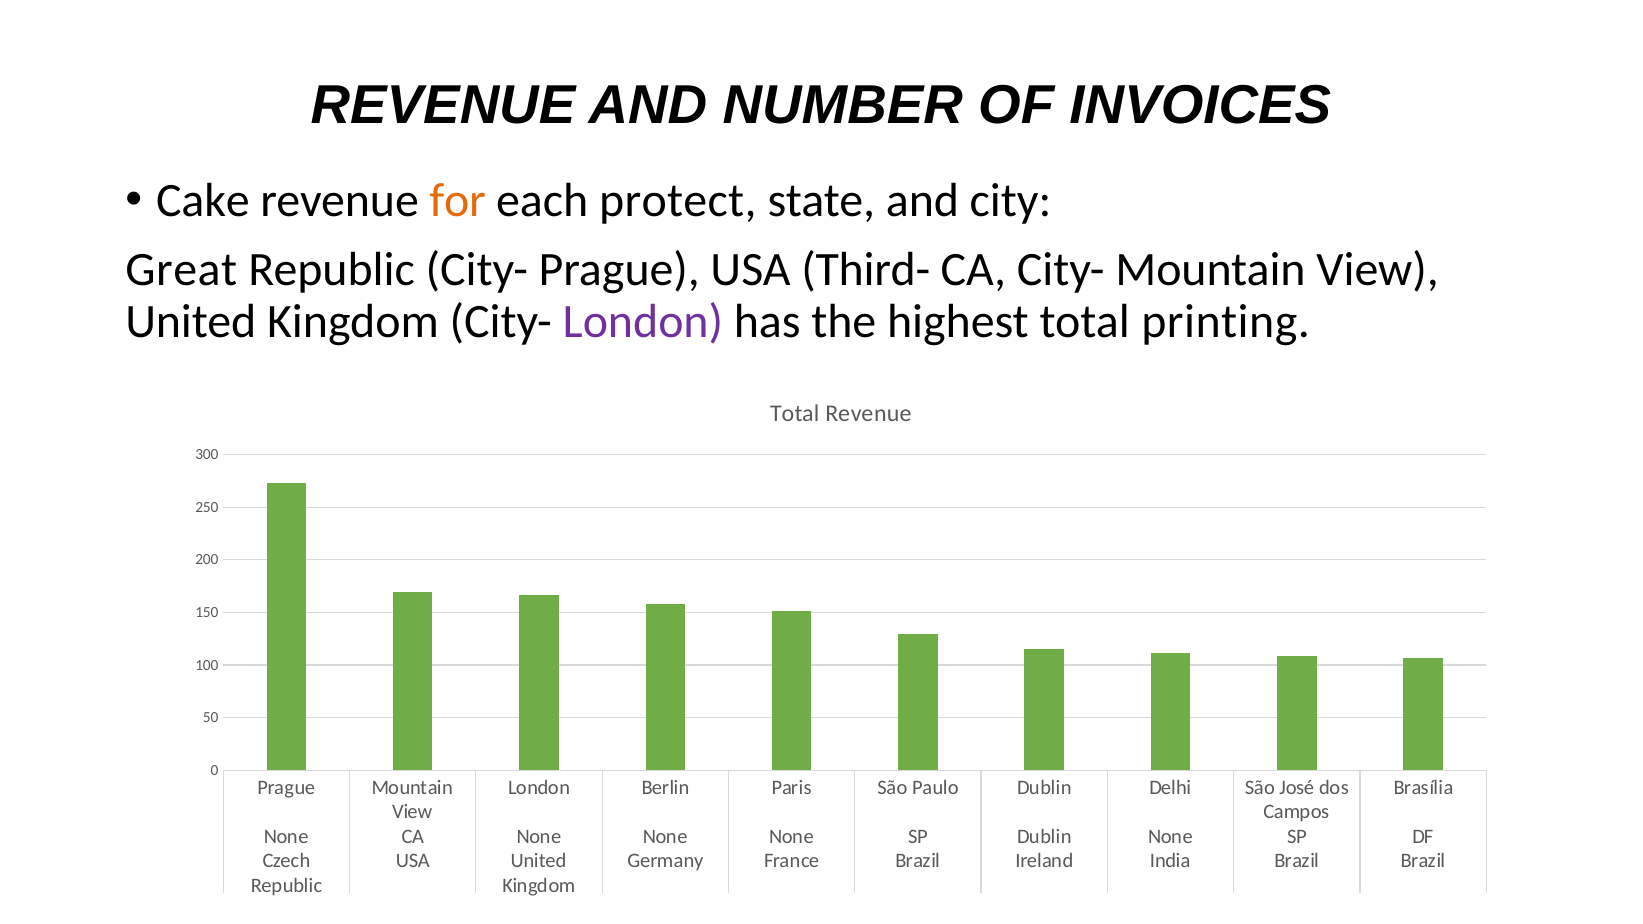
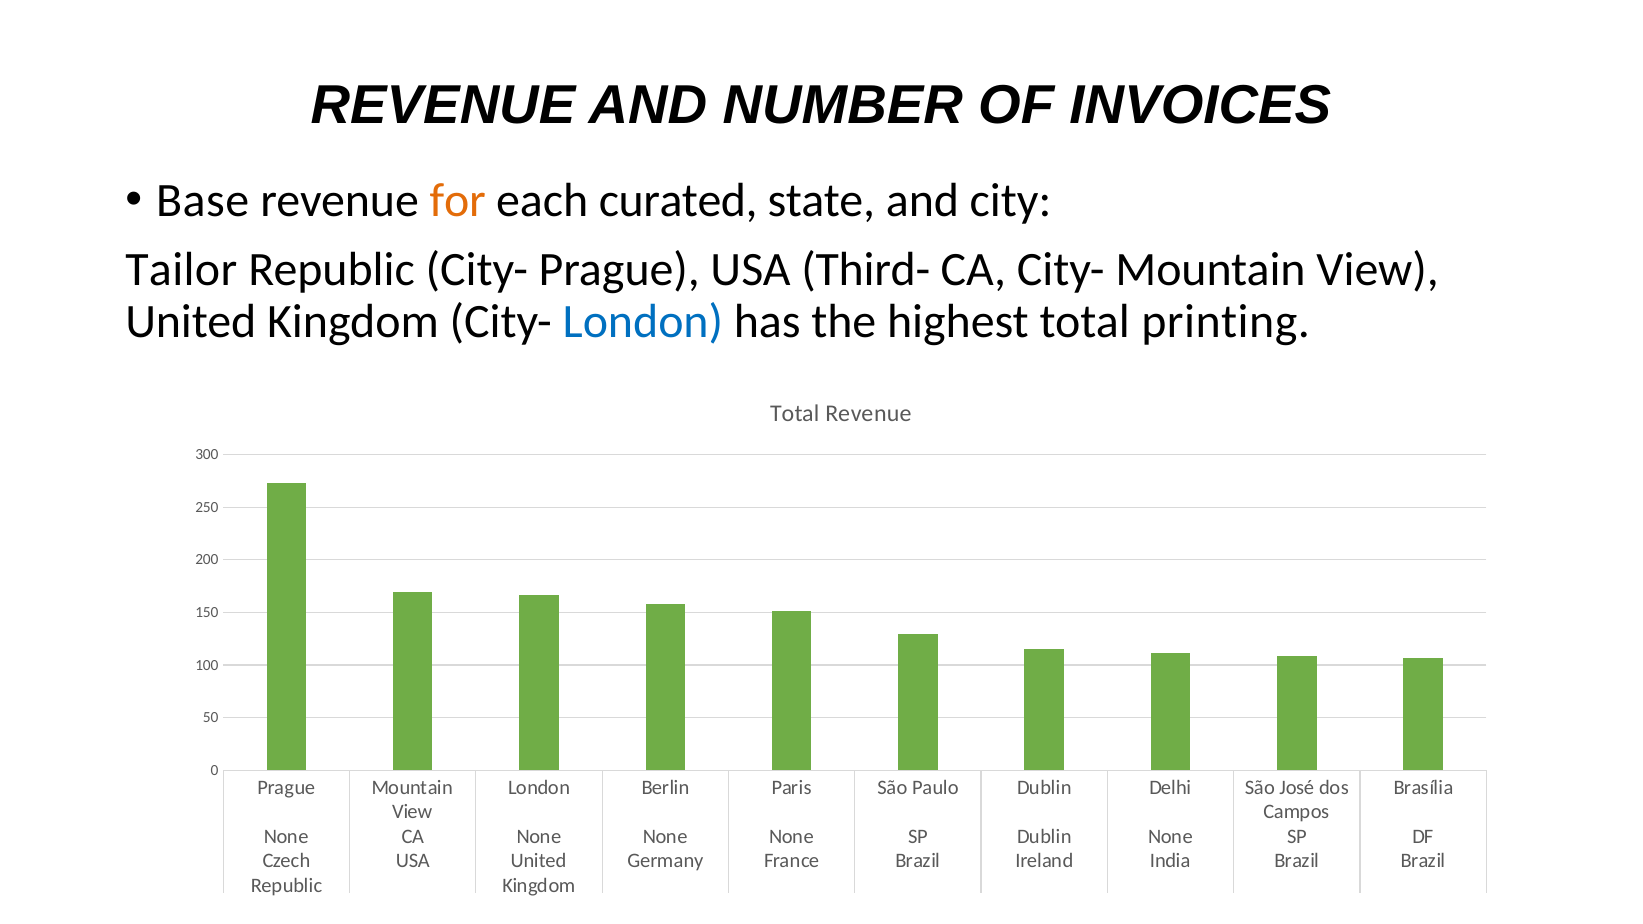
Cake: Cake -> Base
protect: protect -> curated
Great: Great -> Tailor
London at (643, 321) colour: purple -> blue
